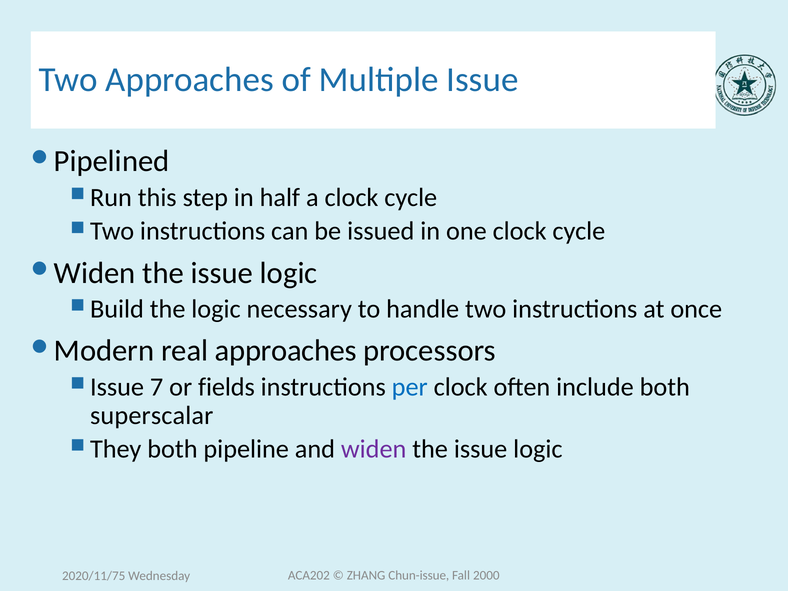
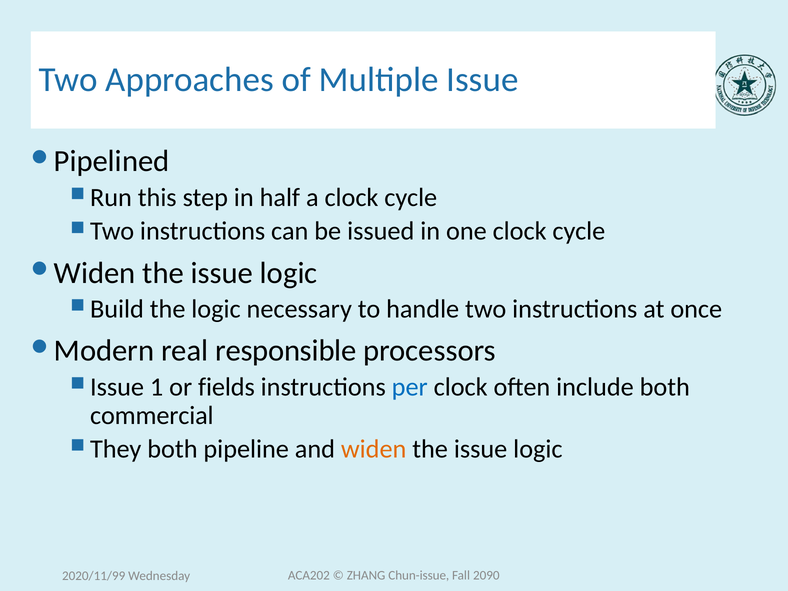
real approaches: approaches -> responsible
7: 7 -> 1
superscalar: superscalar -> commercial
widen colour: purple -> orange
2000: 2000 -> 2090
2020/11/75: 2020/11/75 -> 2020/11/99
